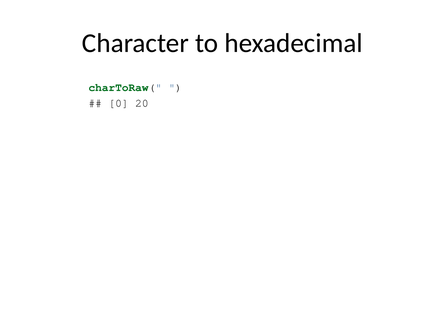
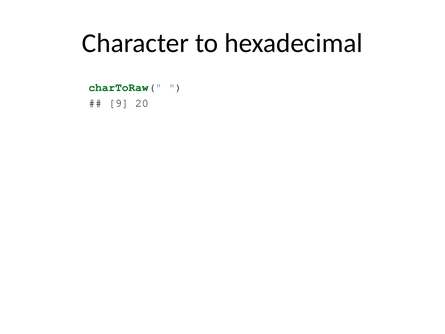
0: 0 -> 9
